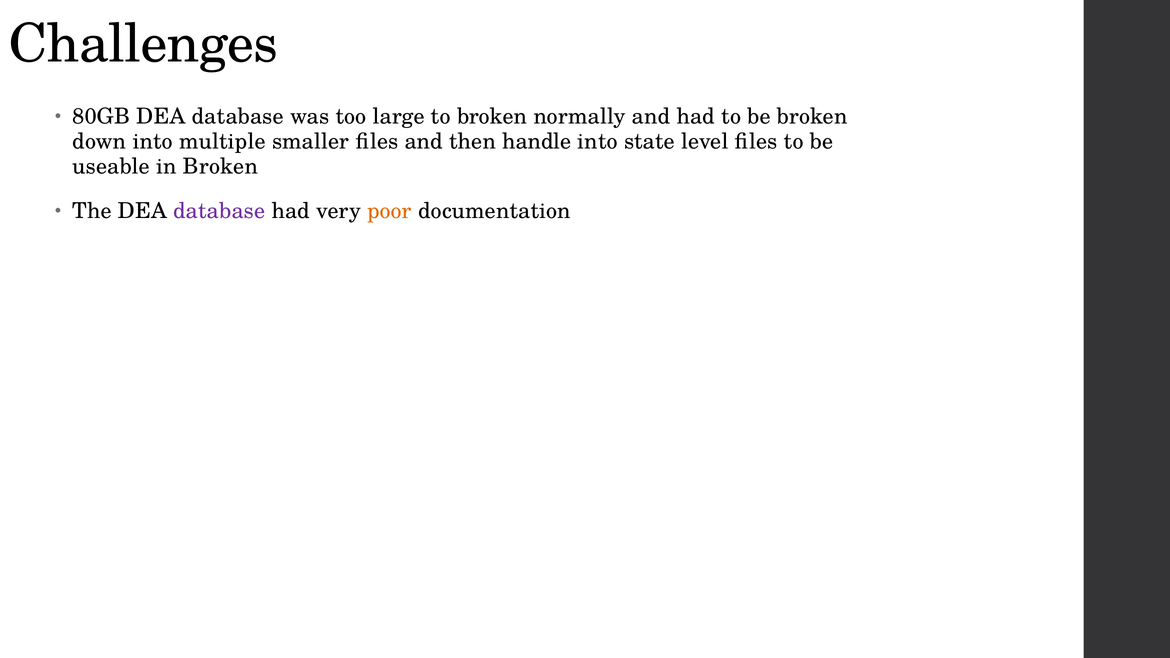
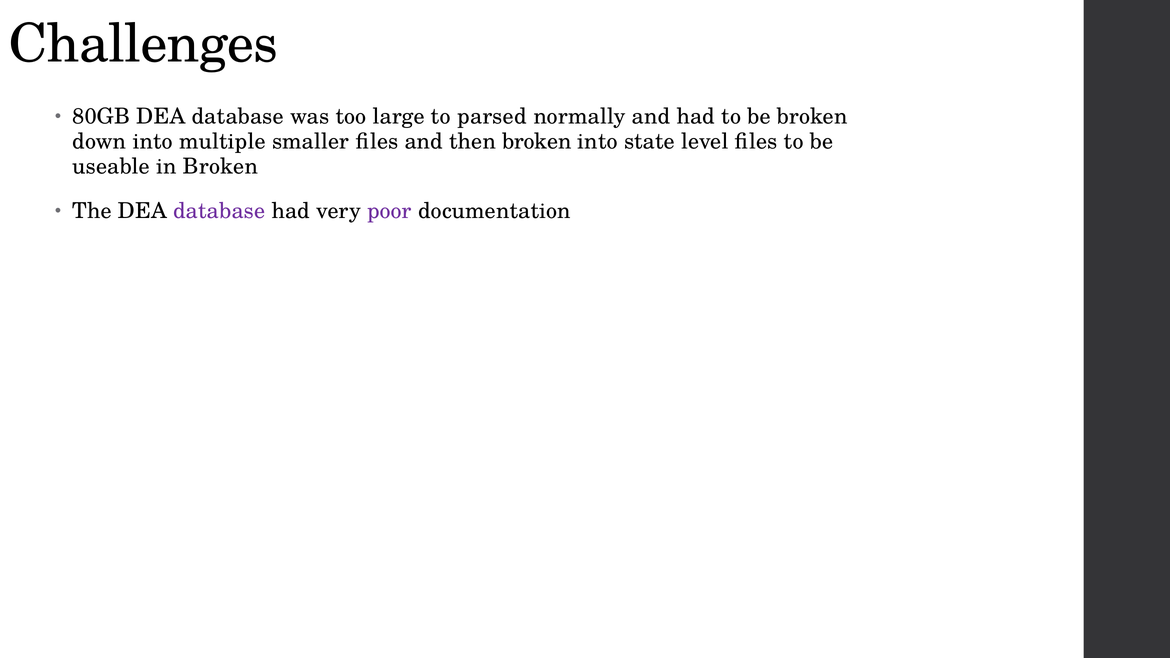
to broken: broken -> parsed
then handle: handle -> broken
poor colour: orange -> purple
